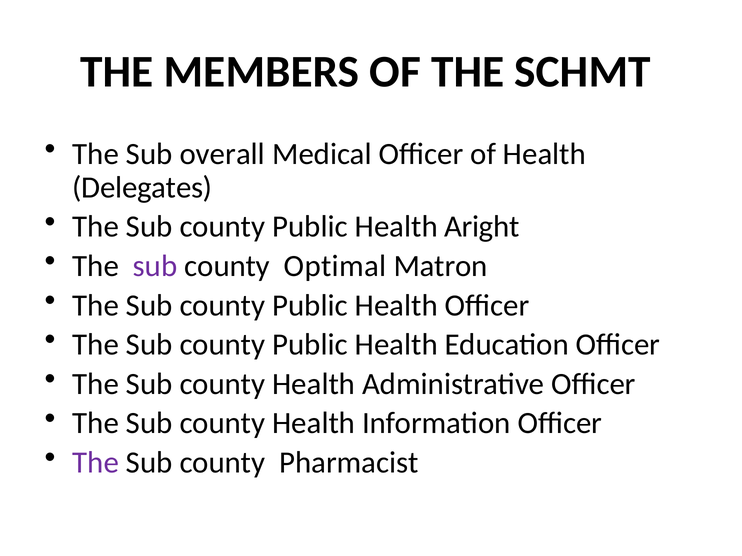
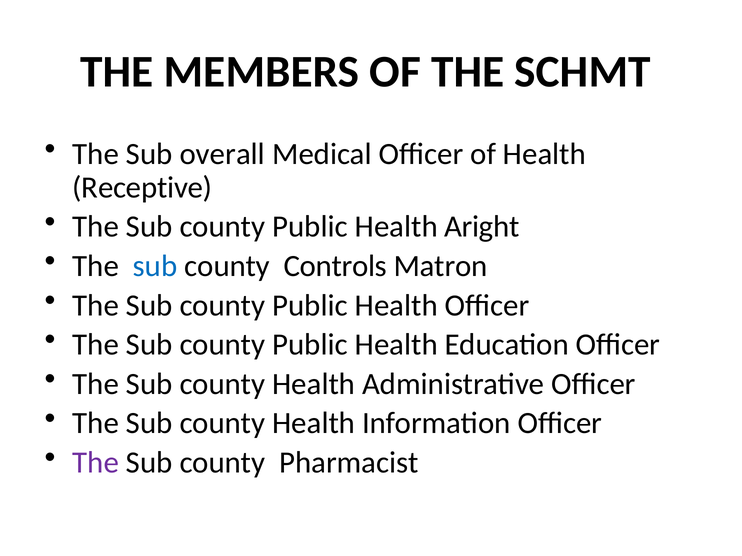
Delegates: Delegates -> Receptive
sub at (155, 266) colour: purple -> blue
Optimal: Optimal -> Controls
